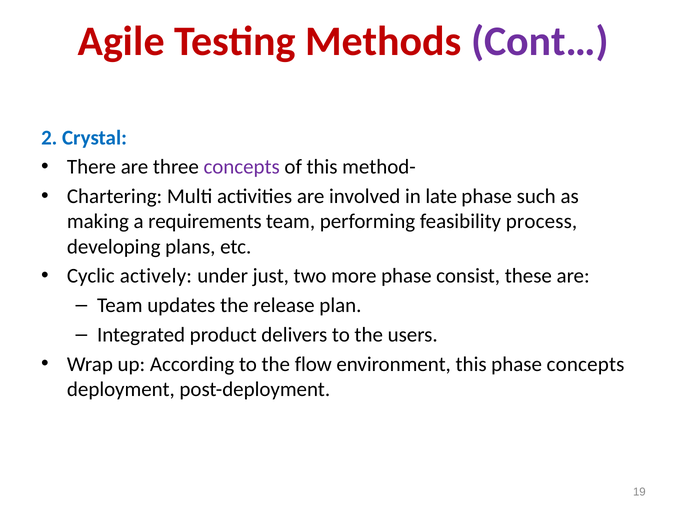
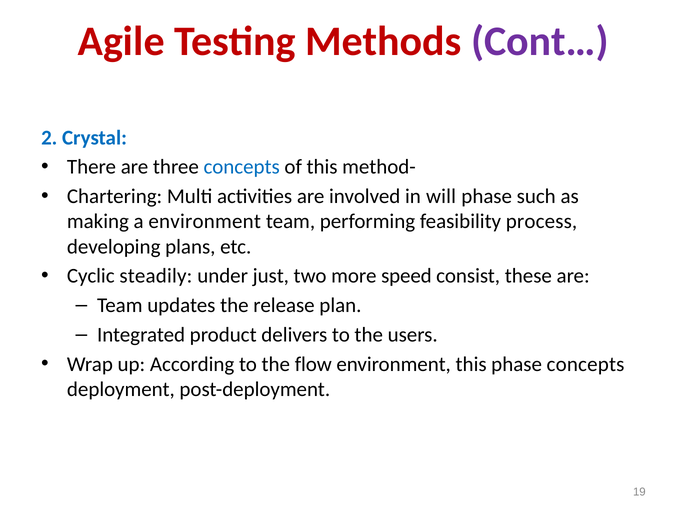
concepts at (242, 167) colour: purple -> blue
late: late -> will
a requirements: requirements -> environment
actively: actively -> steadily
more phase: phase -> speed
